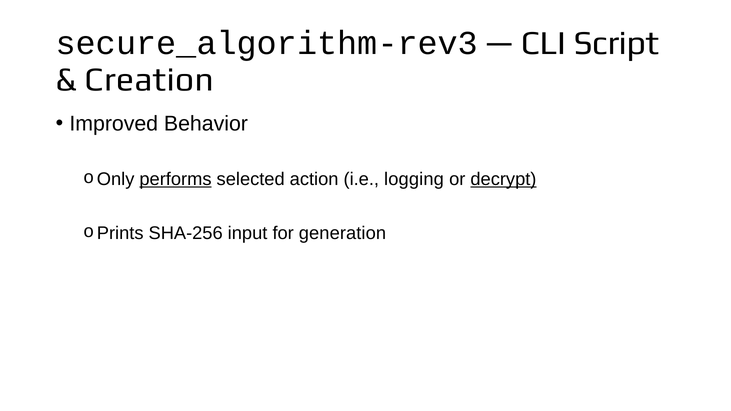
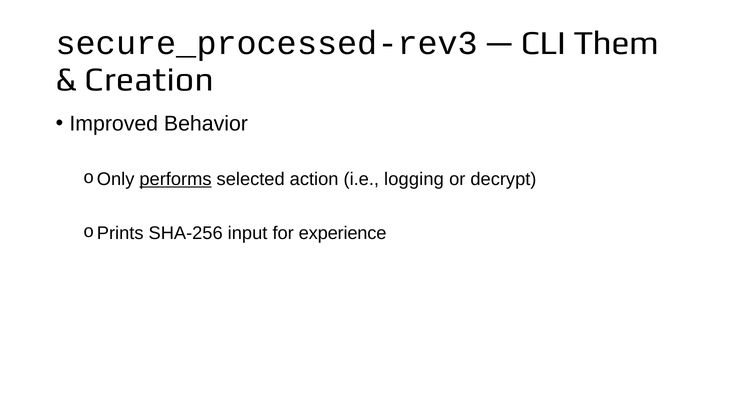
secure_algorithm-rev3: secure_algorithm-rev3 -> secure_processed-rev3
Script: Script -> Them
decrypt underline: present -> none
generation: generation -> experience
